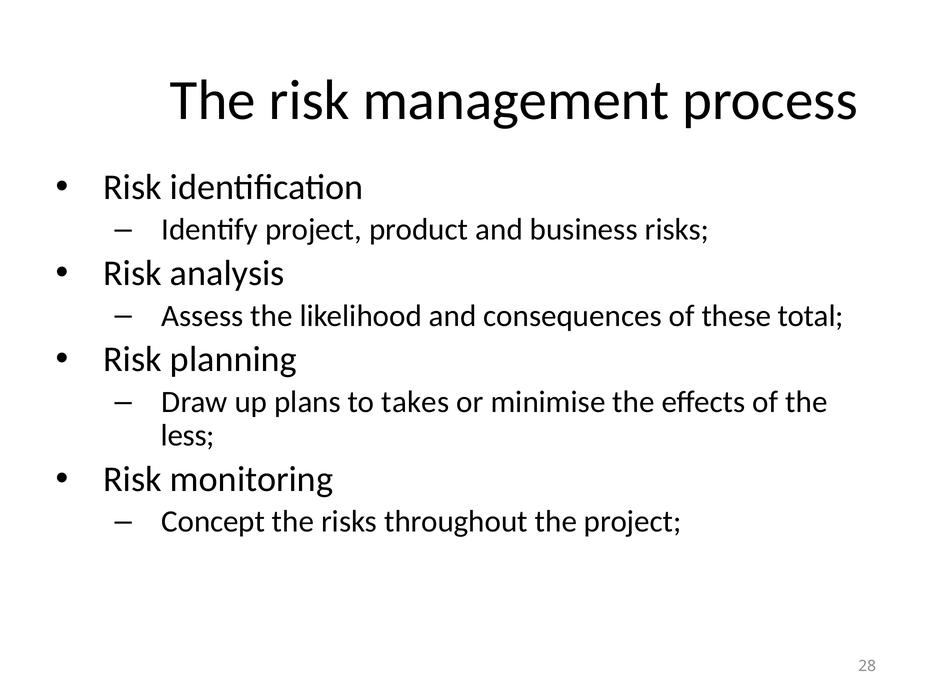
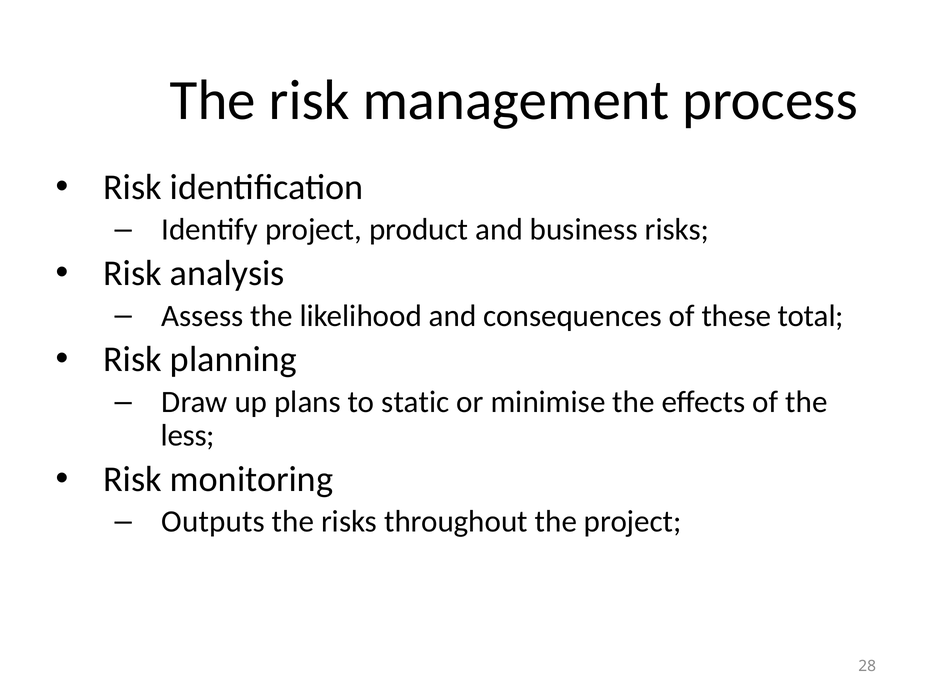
takes: takes -> static
Concept: Concept -> Outputs
